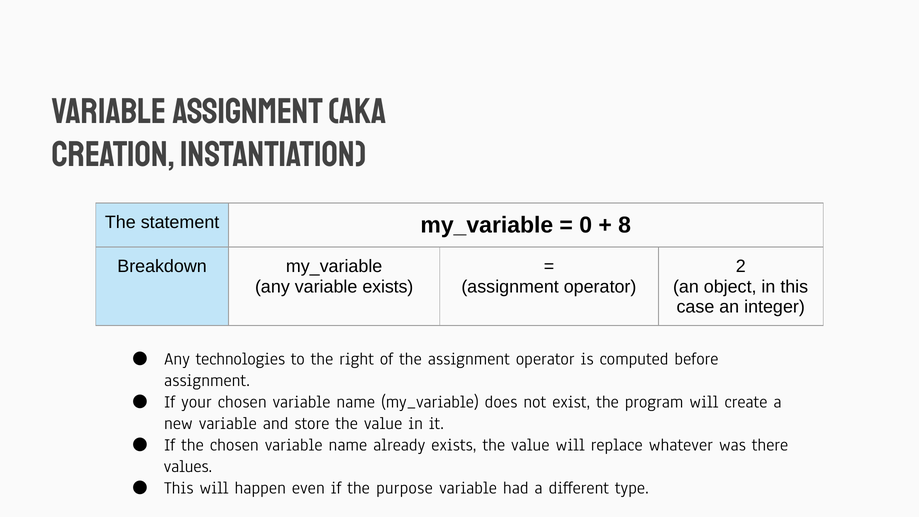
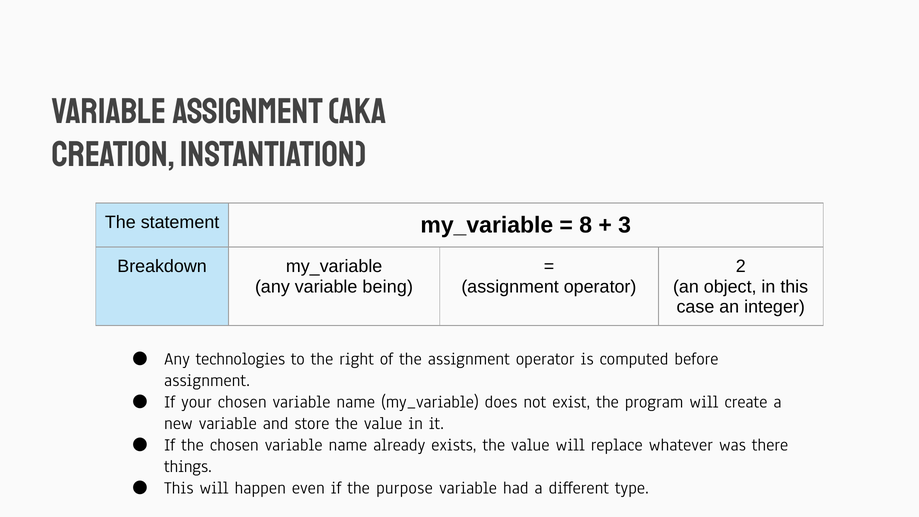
0: 0 -> 8
8: 8 -> 3
variable exists: exists -> being
values: values -> things
